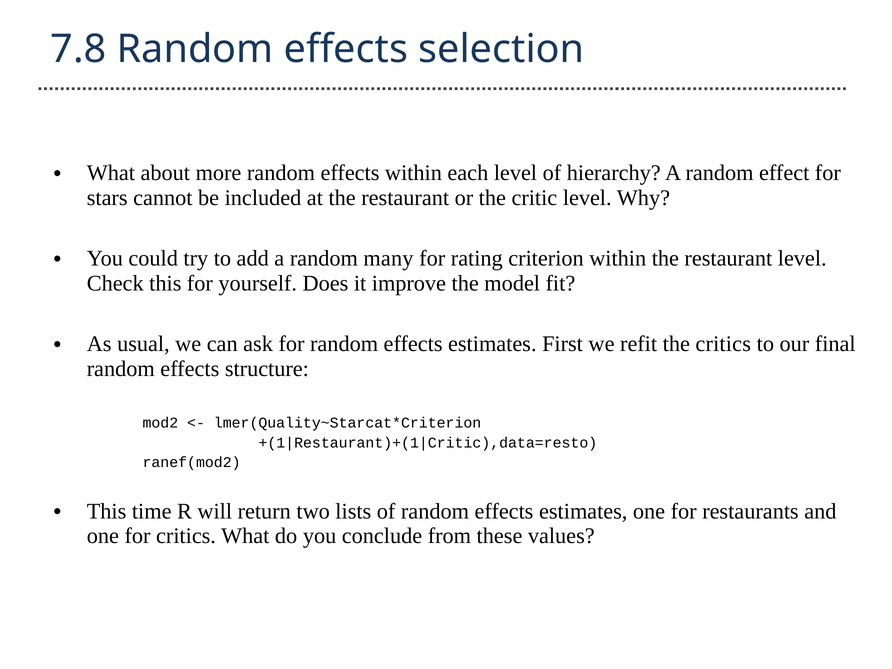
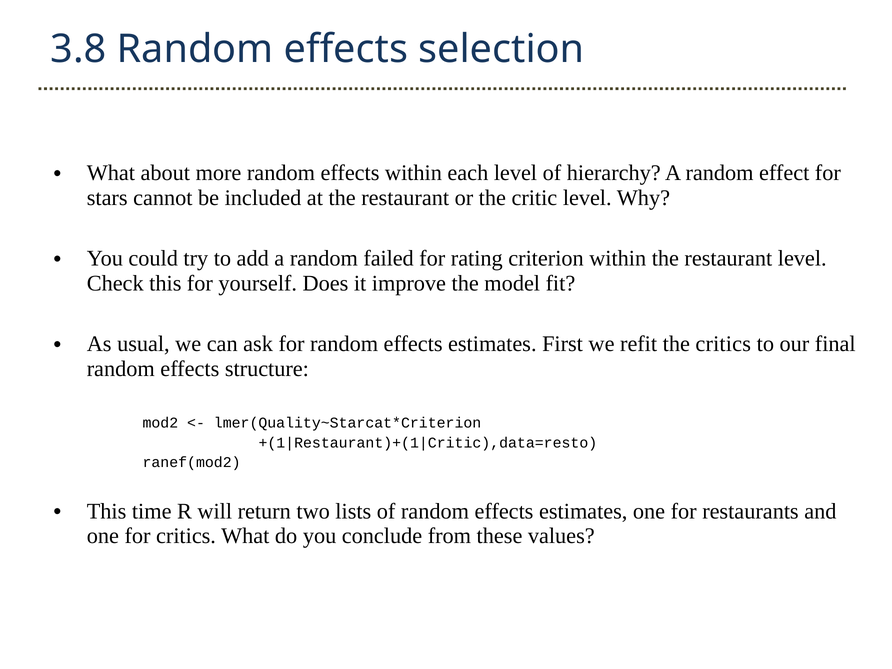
7.8: 7.8 -> 3.8
many: many -> failed
